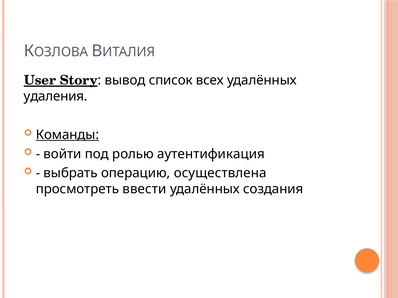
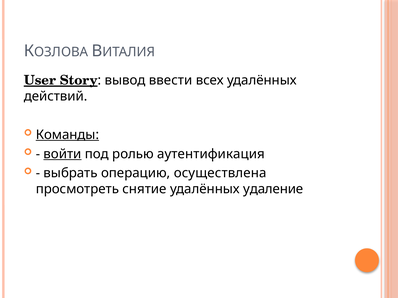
список: список -> ввести
удаления: удаления -> действий
войти underline: none -> present
ввести: ввести -> снятие
создания: создания -> удаление
